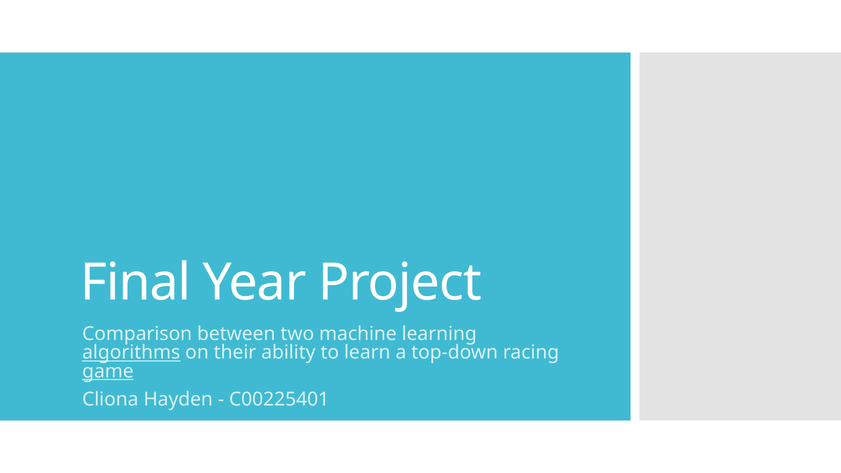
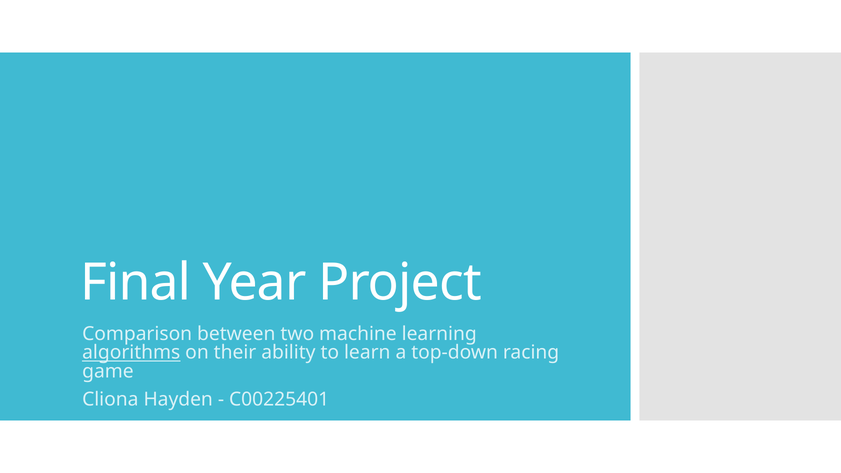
game underline: present -> none
